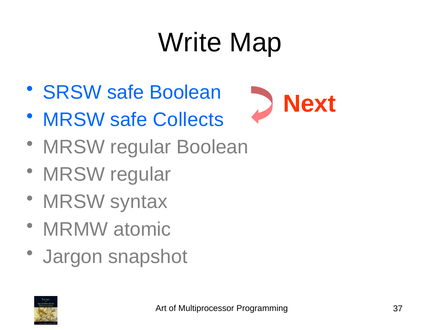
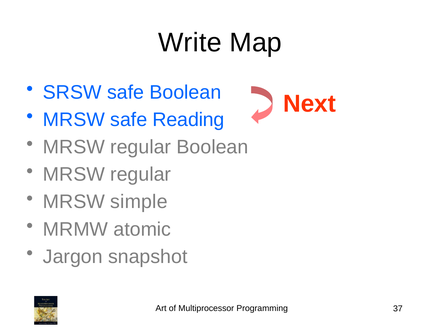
Collects: Collects -> Reading
syntax: syntax -> simple
